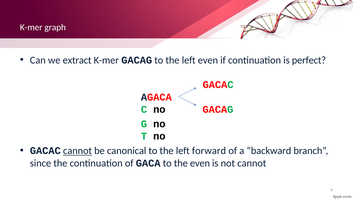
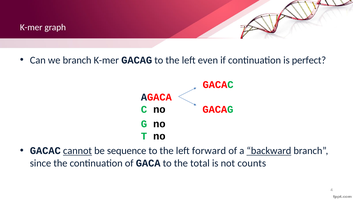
we extract: extract -> branch
canonical: canonical -> sequence
backward underline: none -> present
the even: even -> total
not cannot: cannot -> counts
